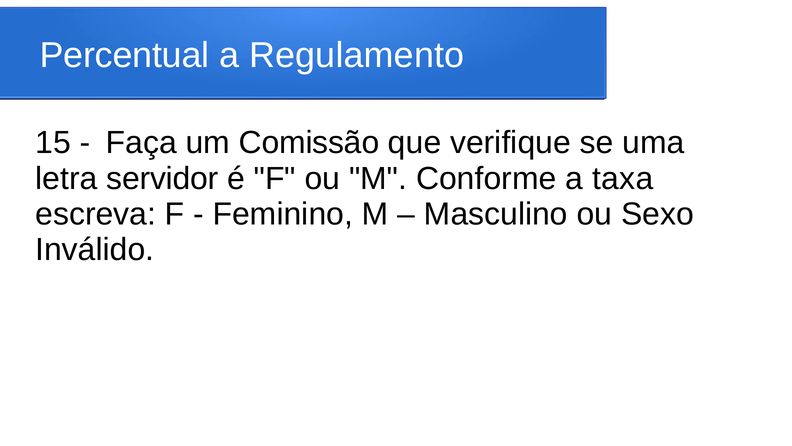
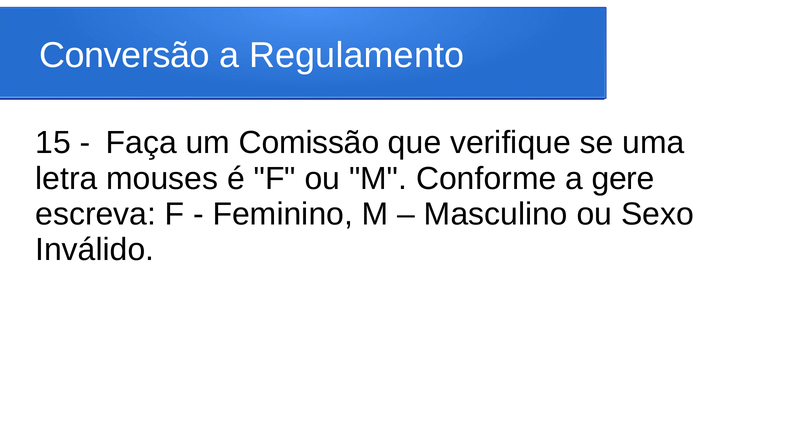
Percentual: Percentual -> Conversão
servidor: servidor -> mouses
taxa: taxa -> gere
